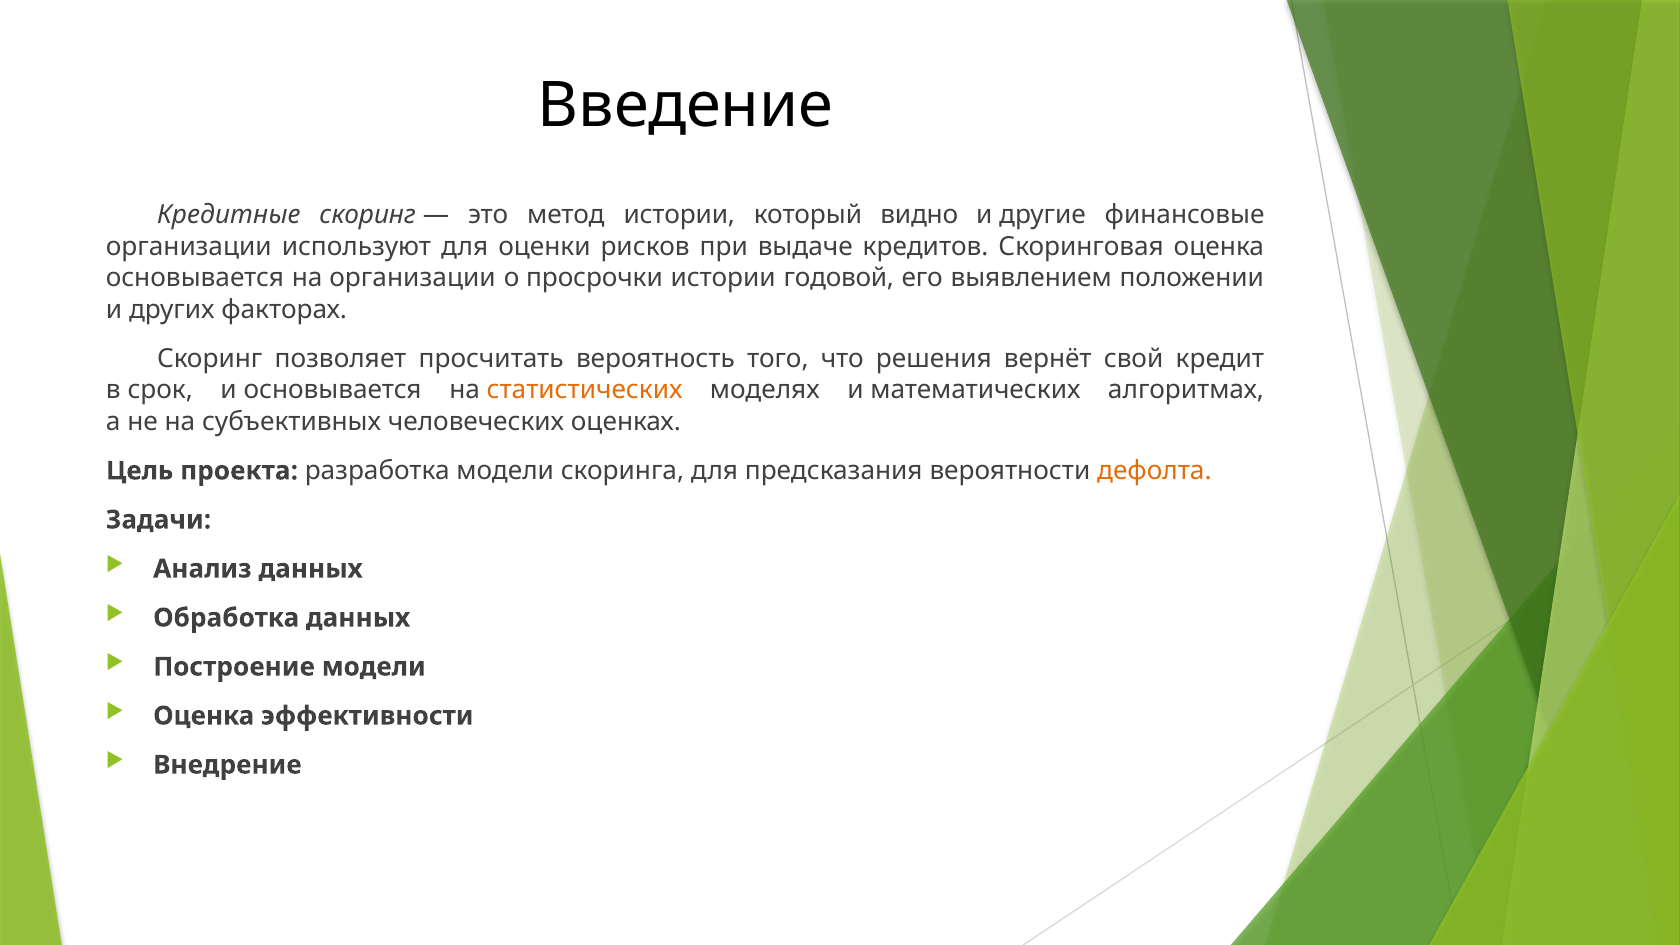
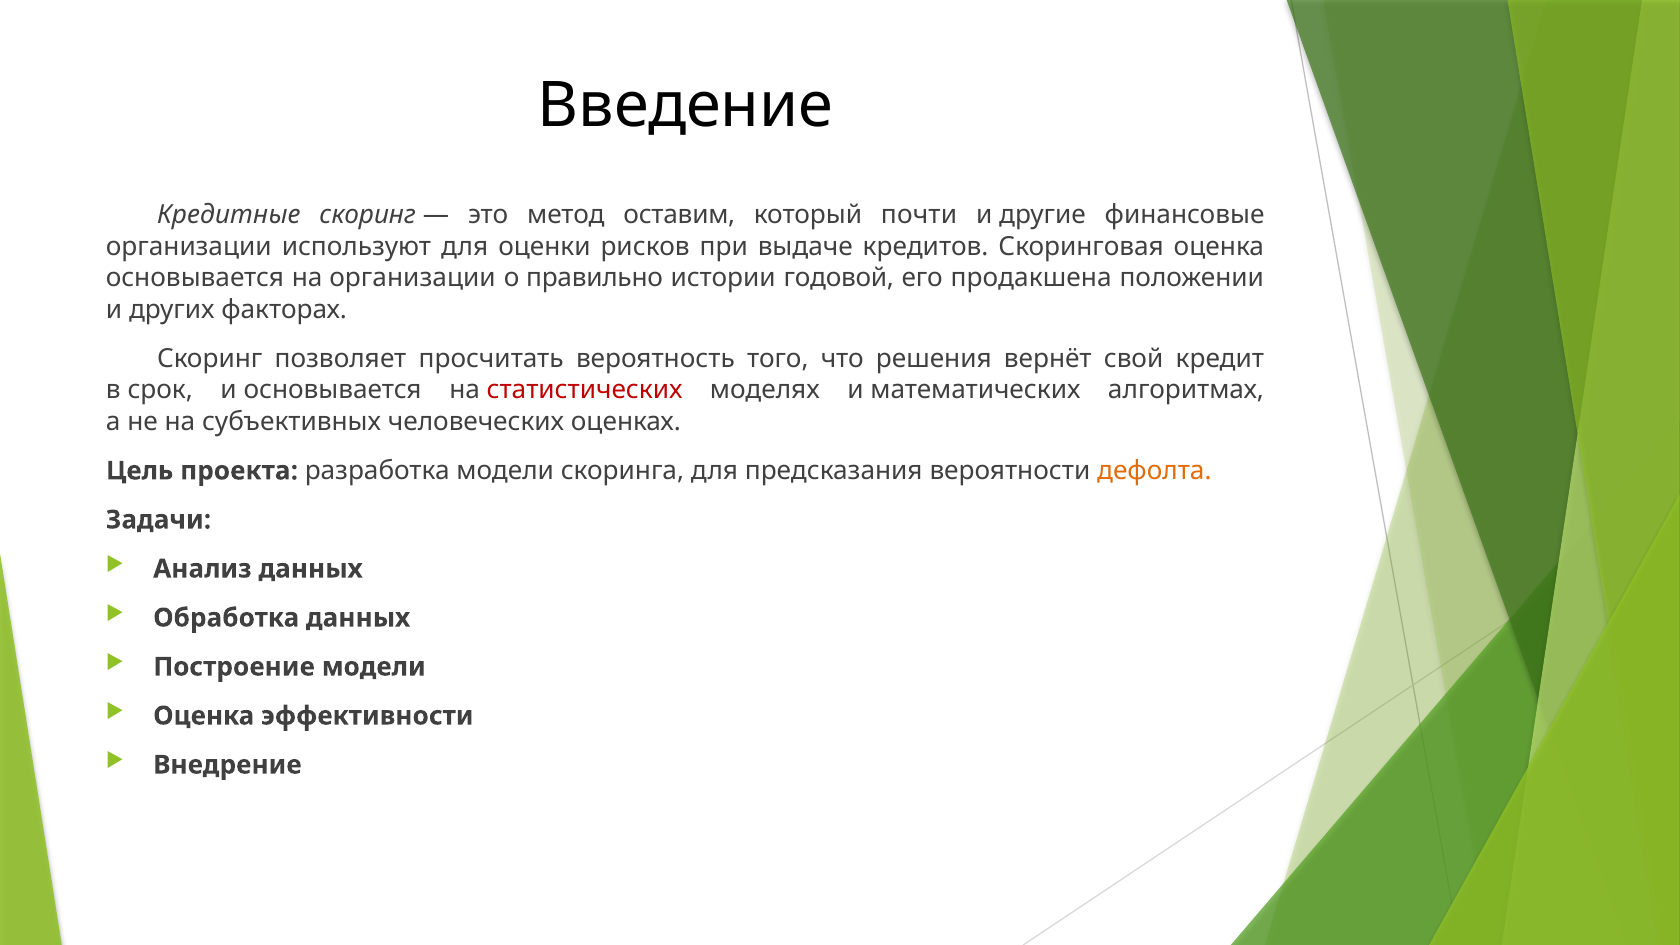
метод истории: истории -> оставим
видно: видно -> почти
просрочки: просрочки -> правильно
выявлением: выявлением -> продакшена
статистических colour: orange -> red
